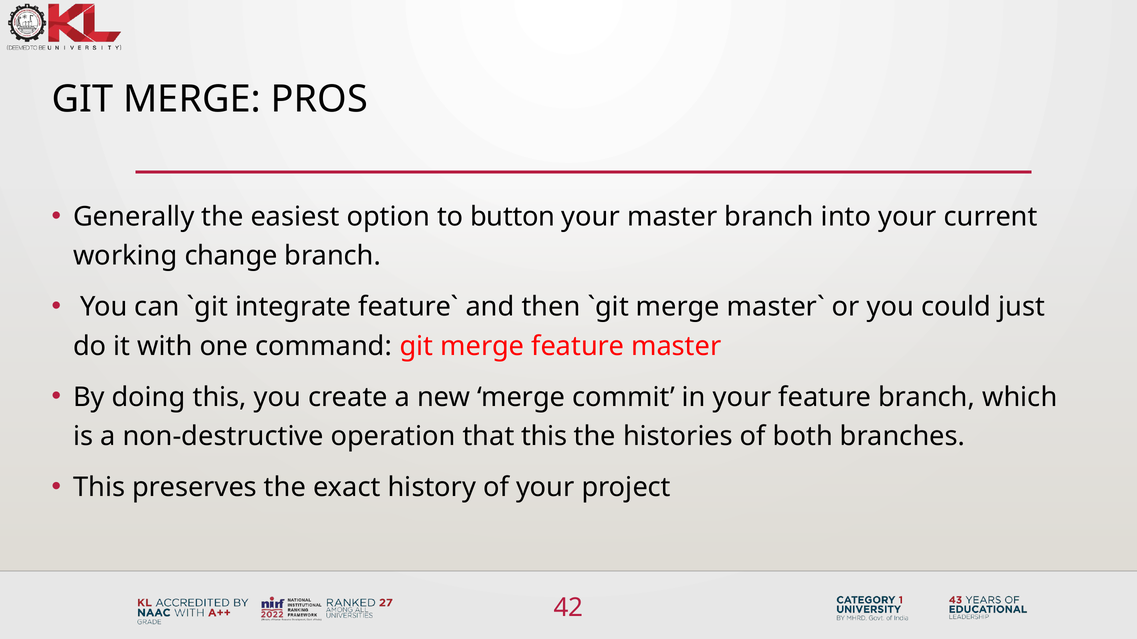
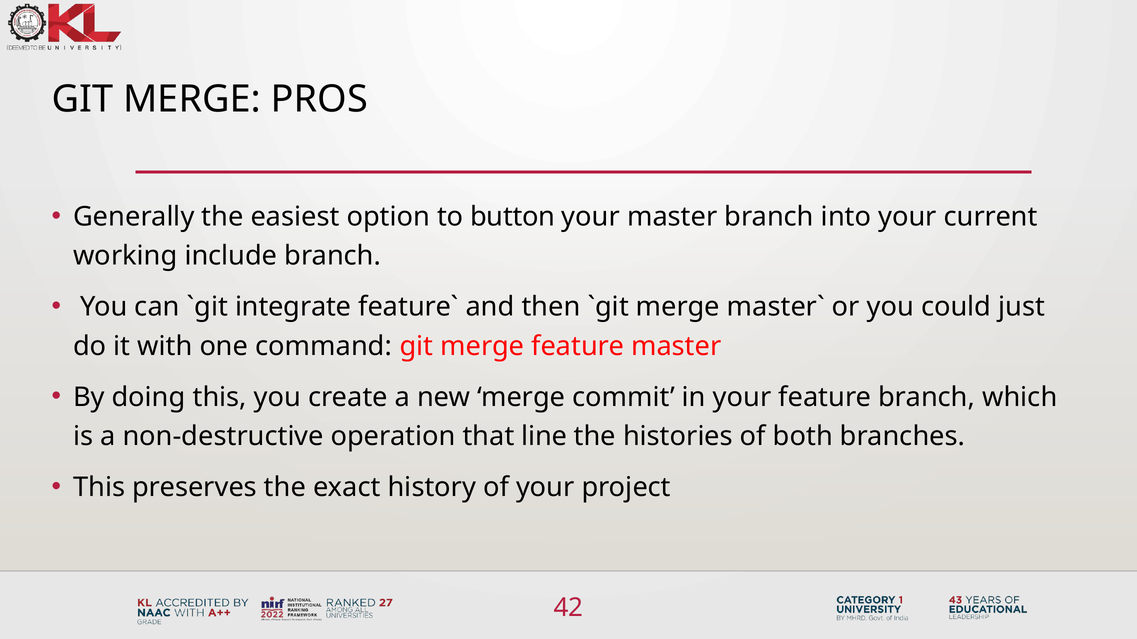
change: change -> include
that this: this -> line
